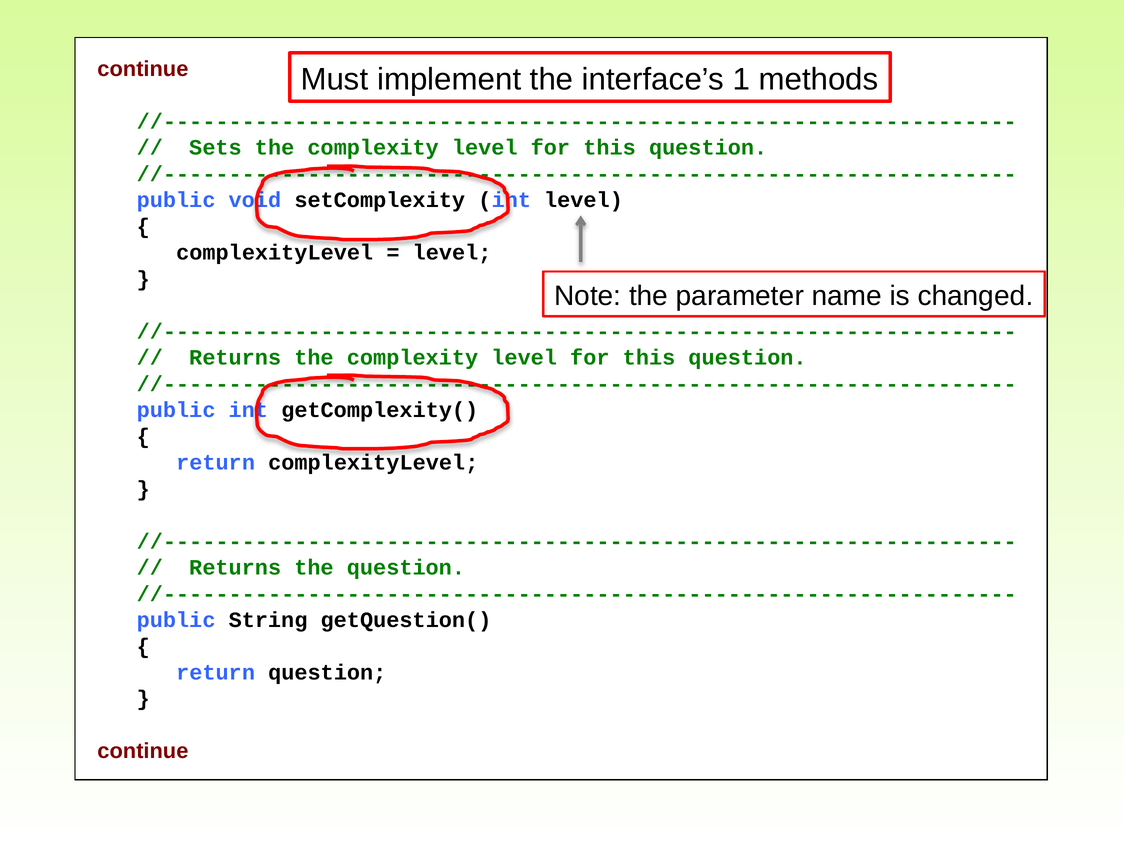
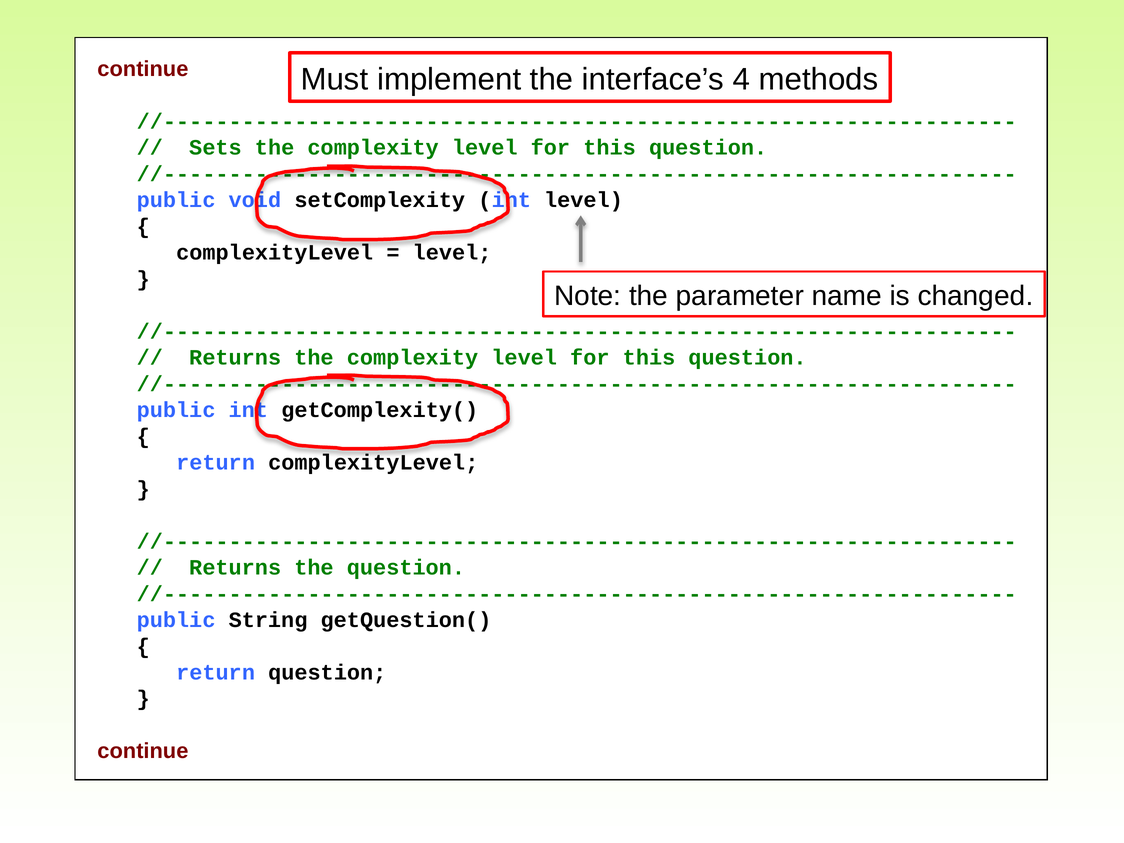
1: 1 -> 4
